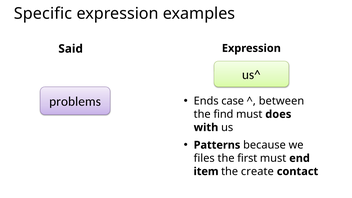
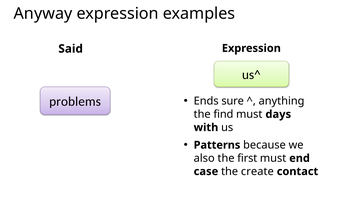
Specific: Specific -> Anyway
case: case -> sure
between: between -> anything
does: does -> days
files: files -> also
item: item -> case
